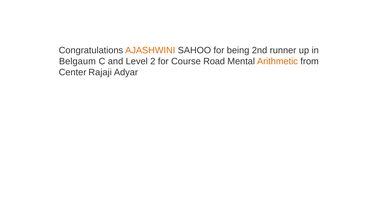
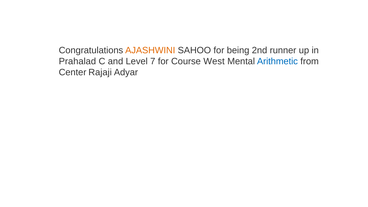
Belgaum: Belgaum -> Prahalad
2: 2 -> 7
Road: Road -> West
Arithmetic colour: orange -> blue
